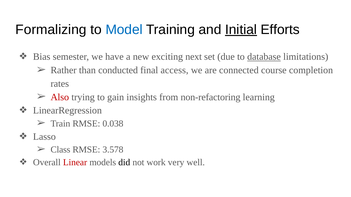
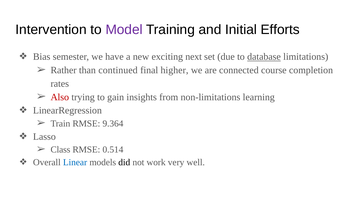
Formalizing: Formalizing -> Intervention
Model colour: blue -> purple
Initial underline: present -> none
conducted: conducted -> continued
access: access -> higher
non-refactoring: non-refactoring -> non-limitations
0.038: 0.038 -> 9.364
3.578: 3.578 -> 0.514
Linear colour: red -> blue
